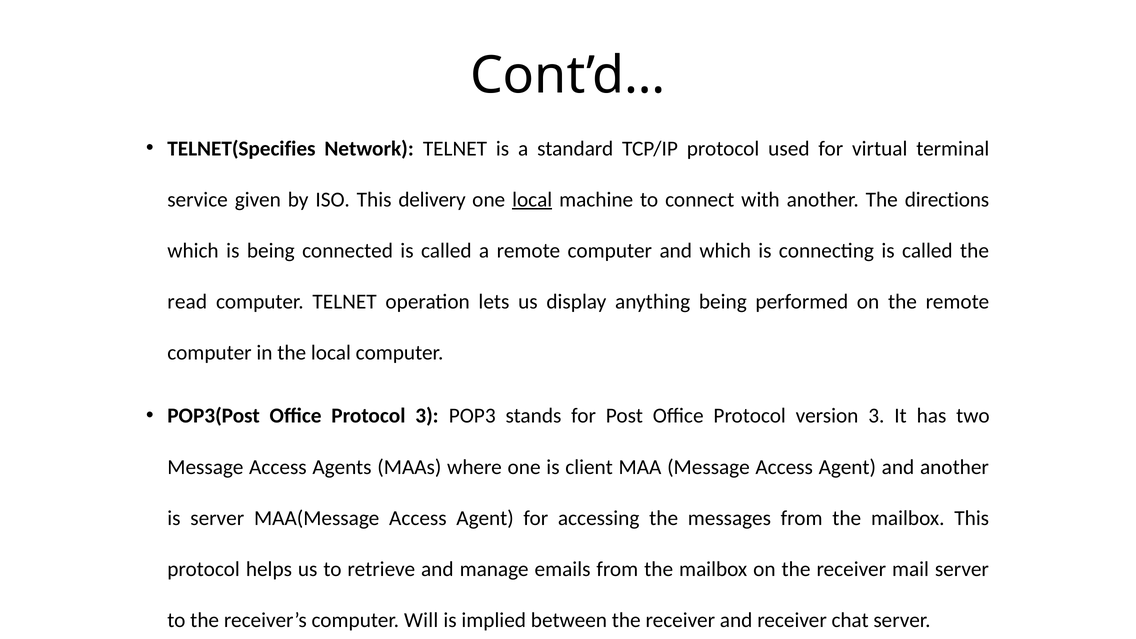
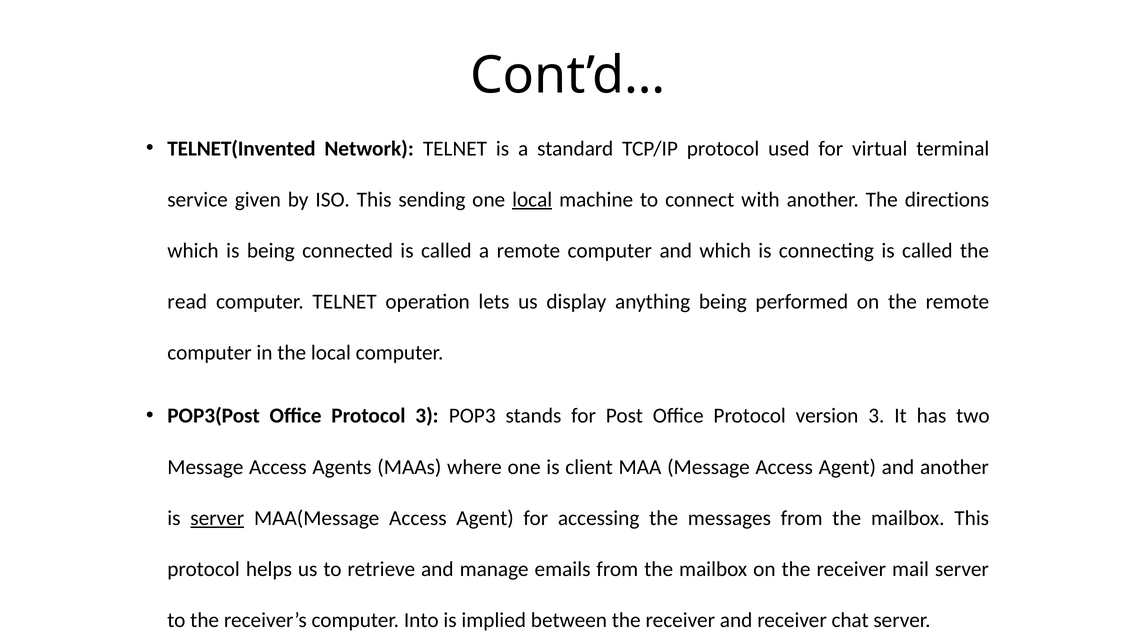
TELNET(Specifies: TELNET(Specifies -> TELNET(Invented
delivery: delivery -> sending
server at (217, 518) underline: none -> present
Will: Will -> Into
